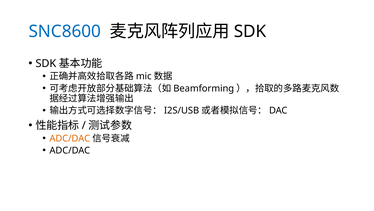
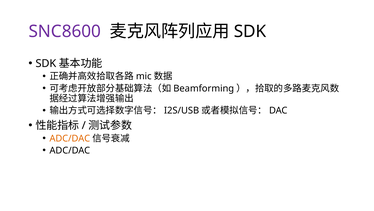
SNC8600 colour: blue -> purple
